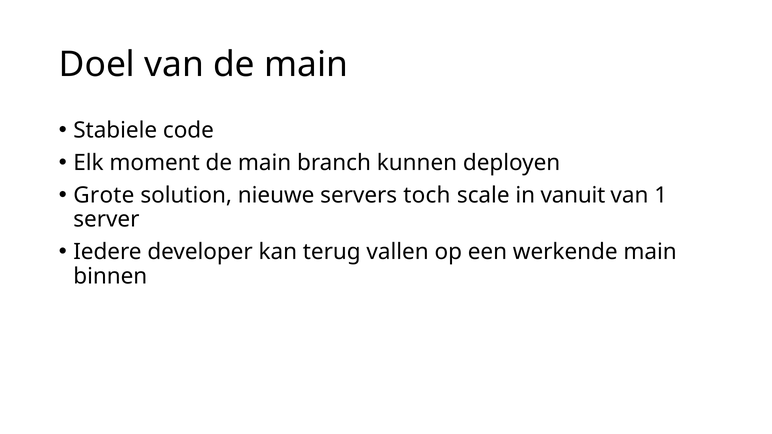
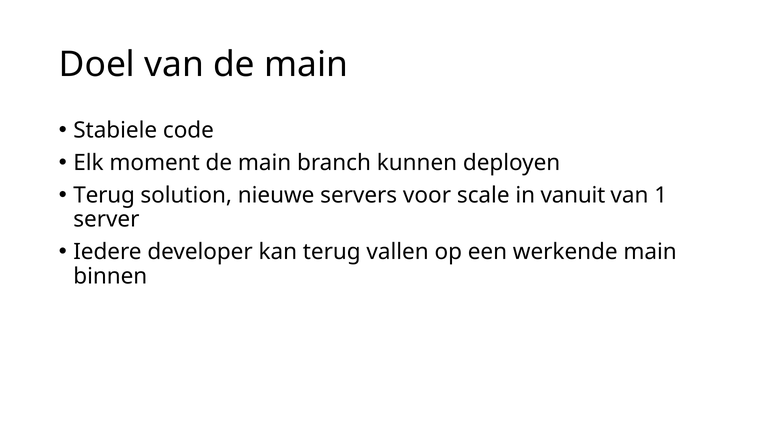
Grote at (104, 195): Grote -> Terug
toch: toch -> voor
